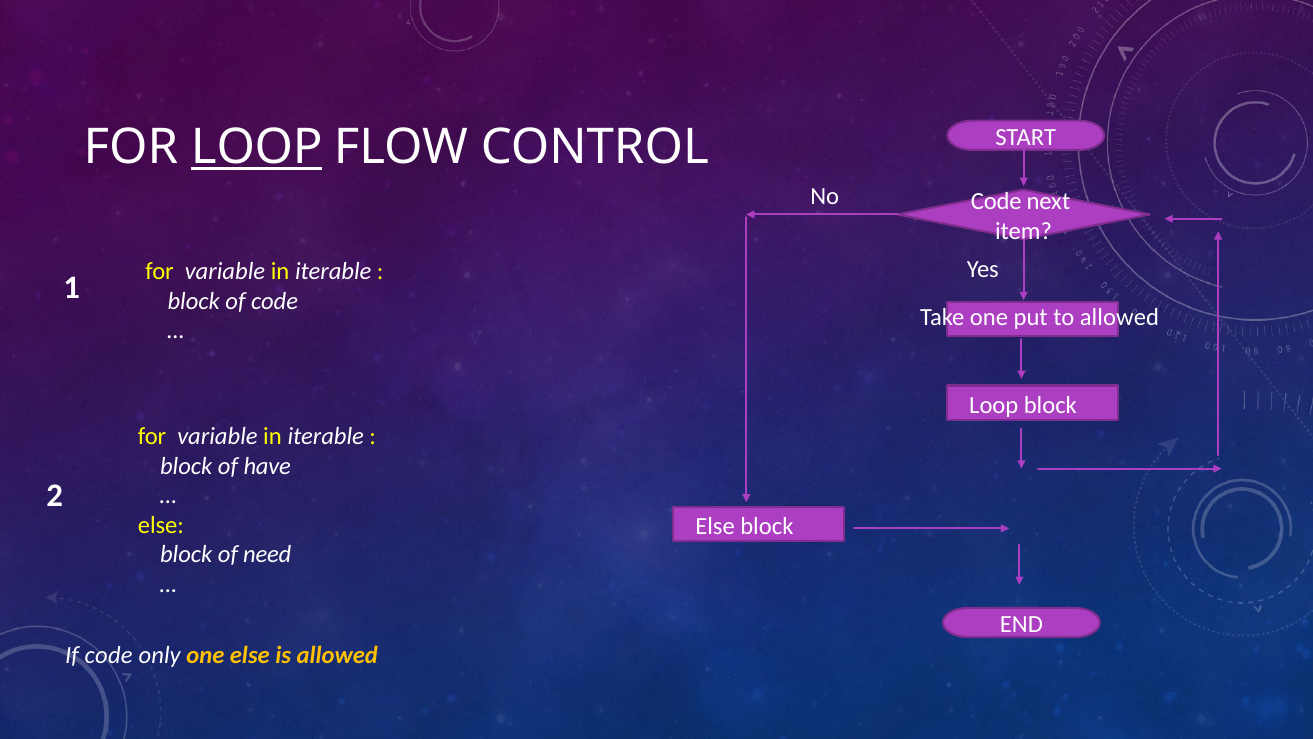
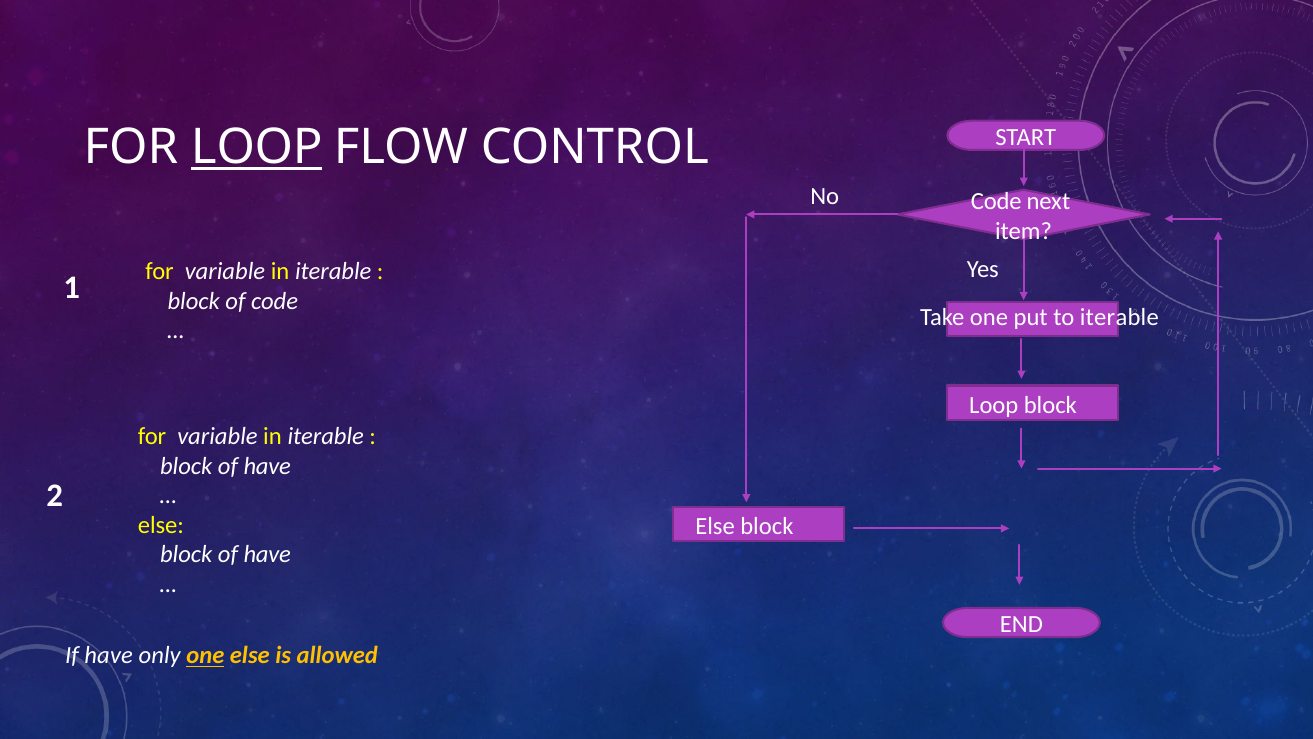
to allowed: allowed -> iterable
need at (267, 554): need -> have
If code: code -> have
one at (205, 655) underline: none -> present
